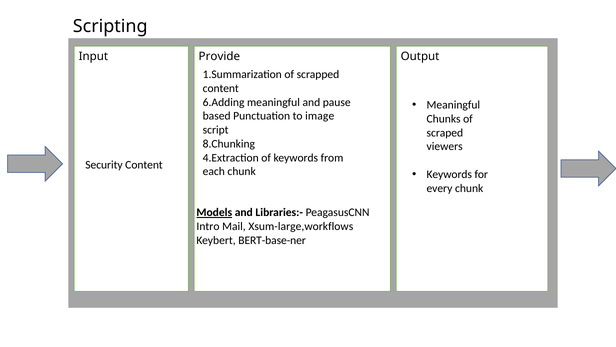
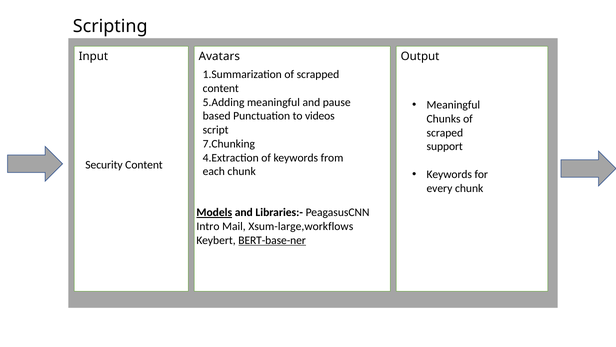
Provide: Provide -> Avatars
6.Adding: 6.Adding -> 5.Adding
image: image -> videos
8.Chunking: 8.Chunking -> 7.Chunking
viewers: viewers -> support
BERT-base-ner underline: none -> present
